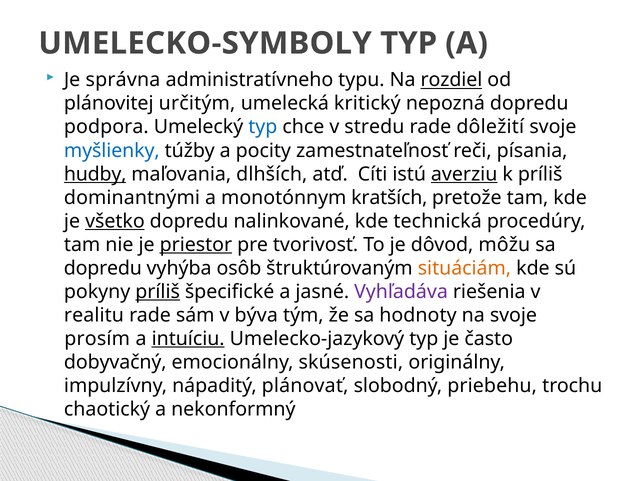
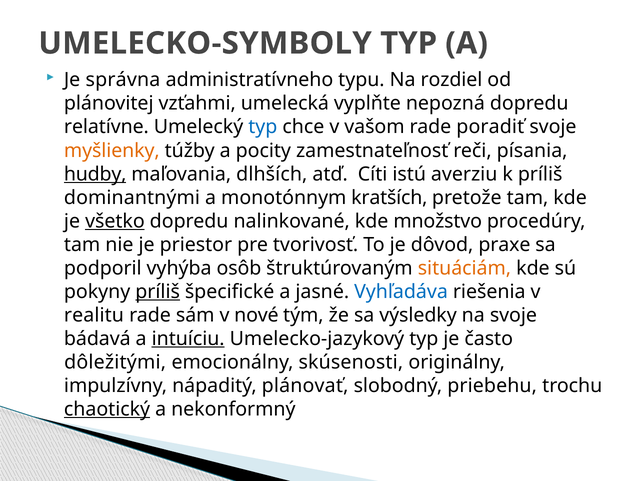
rozdiel underline: present -> none
určitým: určitým -> vzťahmi
kritický: kritický -> vyplňte
podpora: podpora -> relatívne
stredu: stredu -> vašom
dôležití: dôležití -> poradiť
myšlienky colour: blue -> orange
averziu underline: present -> none
technická: technická -> množstvo
priestor underline: present -> none
môžu: môžu -> praxe
dopredu at (103, 268): dopredu -> podporil
Vyhľadáva colour: purple -> blue
býva: býva -> nové
hodnoty: hodnoty -> výsledky
prosím: prosím -> bádavá
dobyvačný: dobyvačný -> dôležitými
chaotický underline: none -> present
